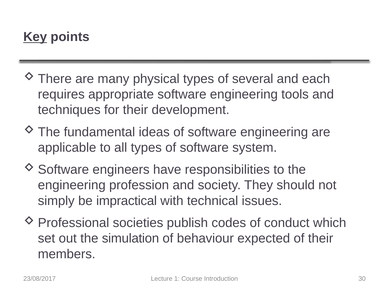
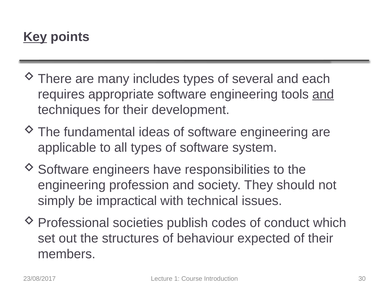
physical: physical -> includes
and at (323, 94) underline: none -> present
simulation: simulation -> structures
